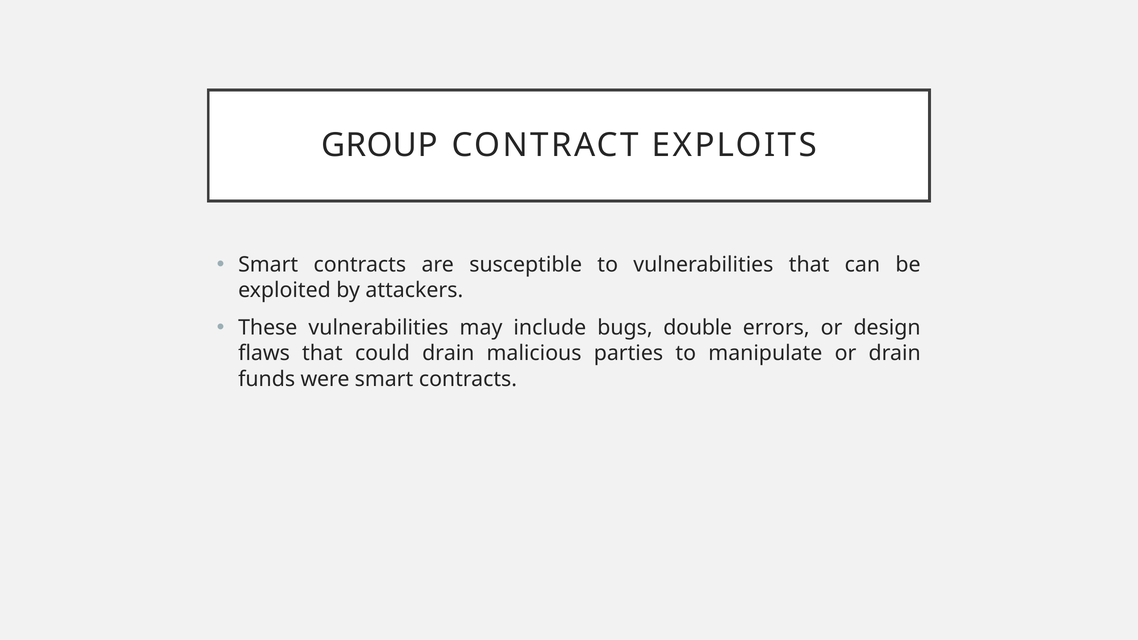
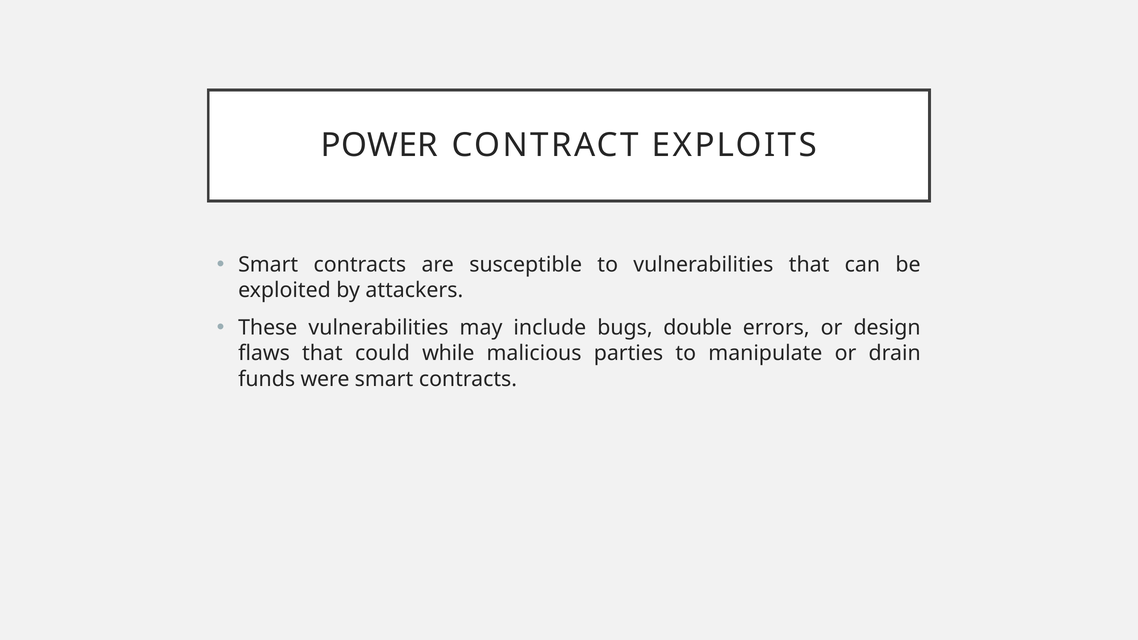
GROUP: GROUP -> POWER
could drain: drain -> while
